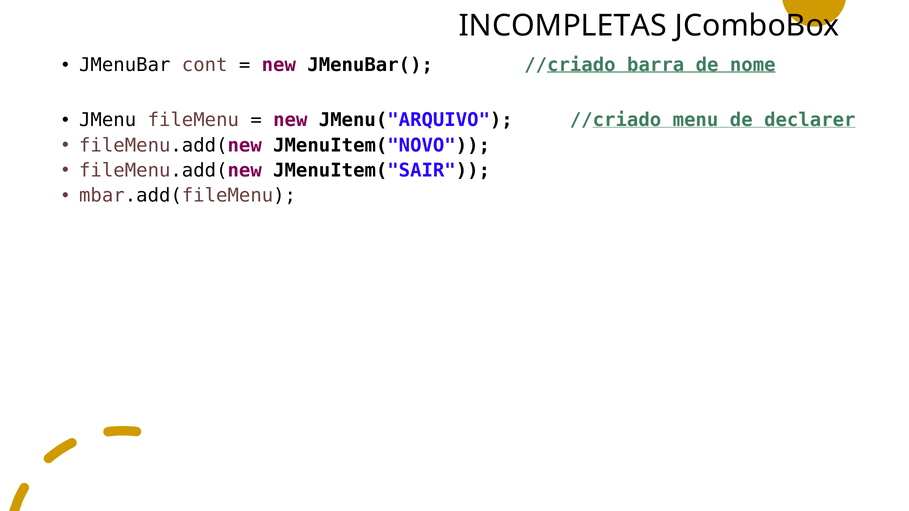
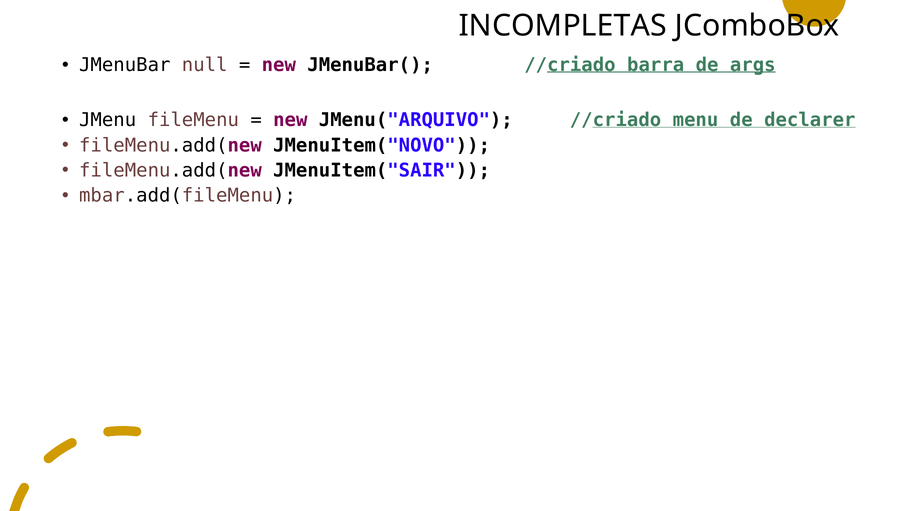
cont: cont -> null
nome: nome -> args
